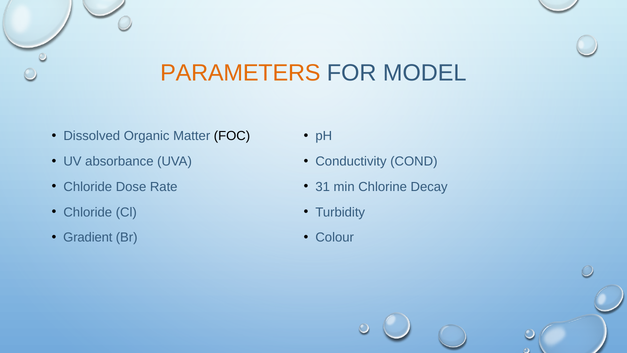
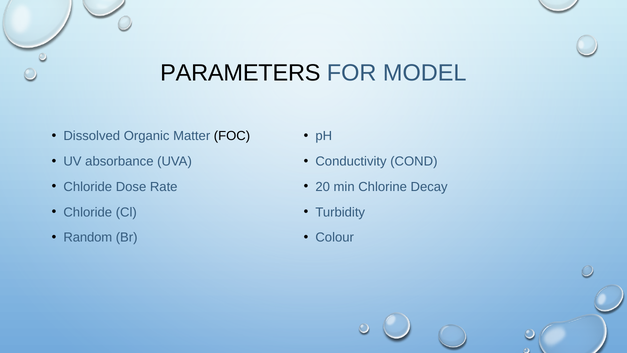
PARAMETERS colour: orange -> black
31: 31 -> 20
Gradient: Gradient -> Random
